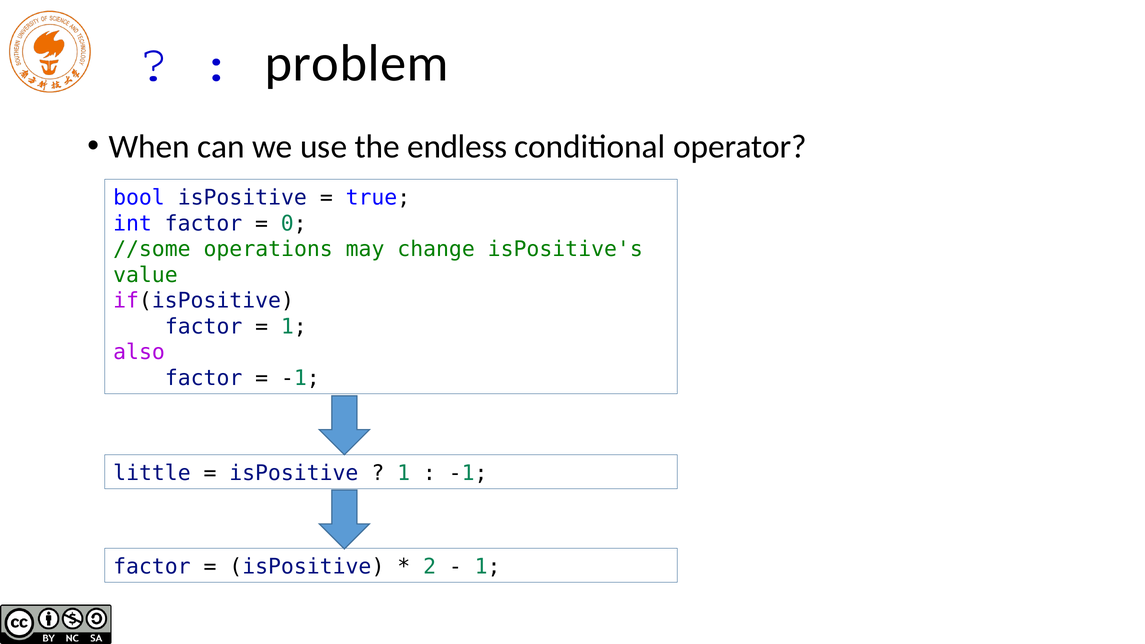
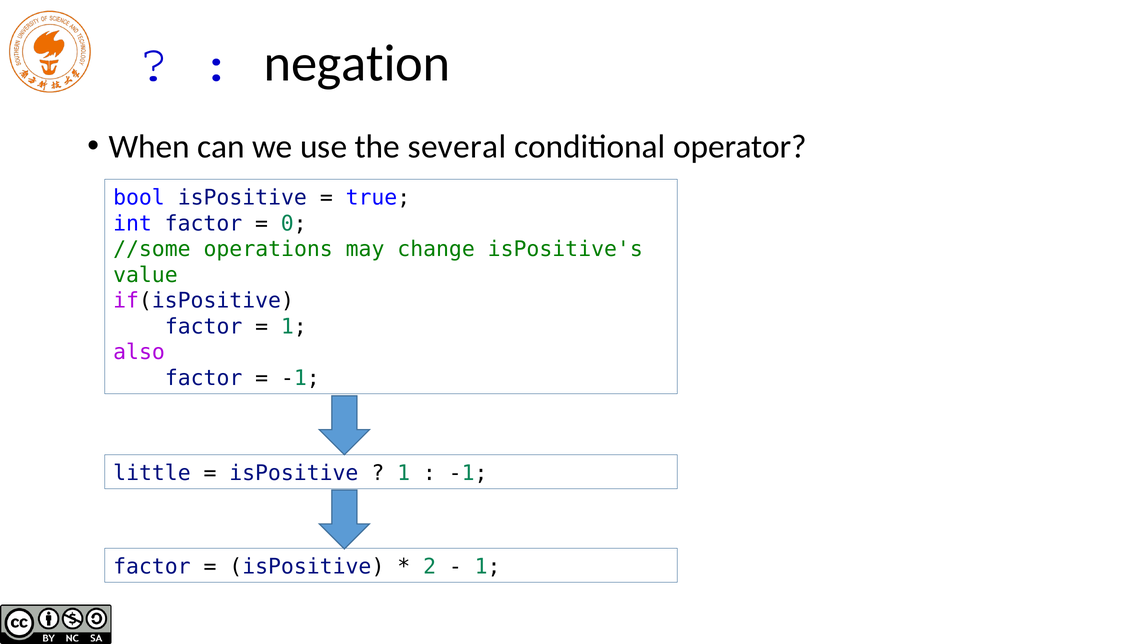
problem: problem -> negation
endless: endless -> several
